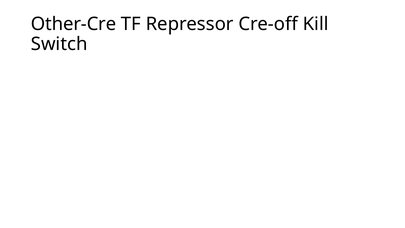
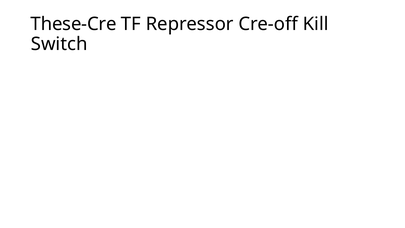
Other-Cre: Other-Cre -> These-Cre
